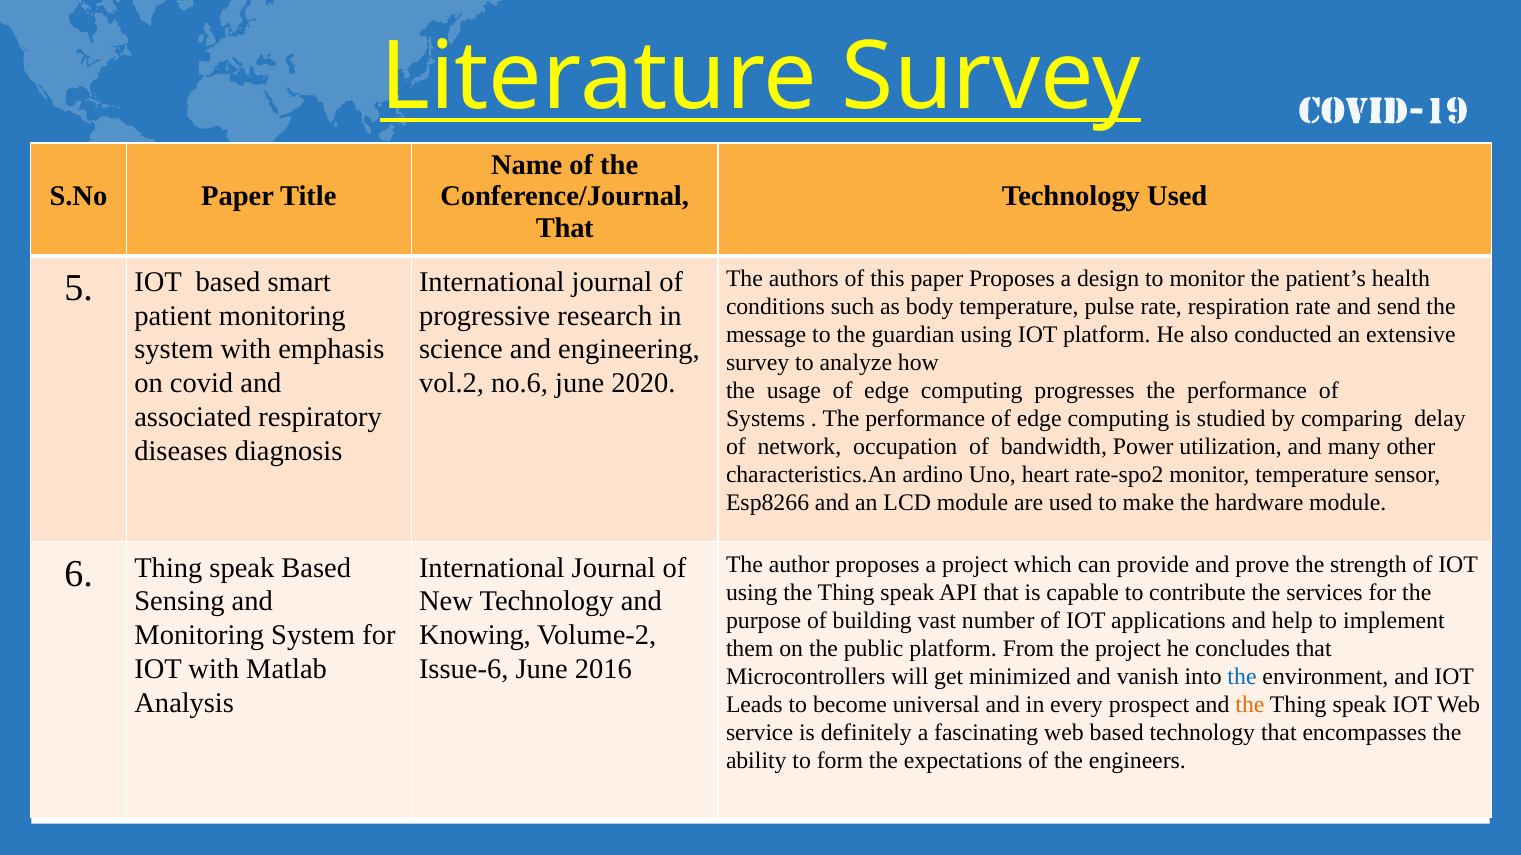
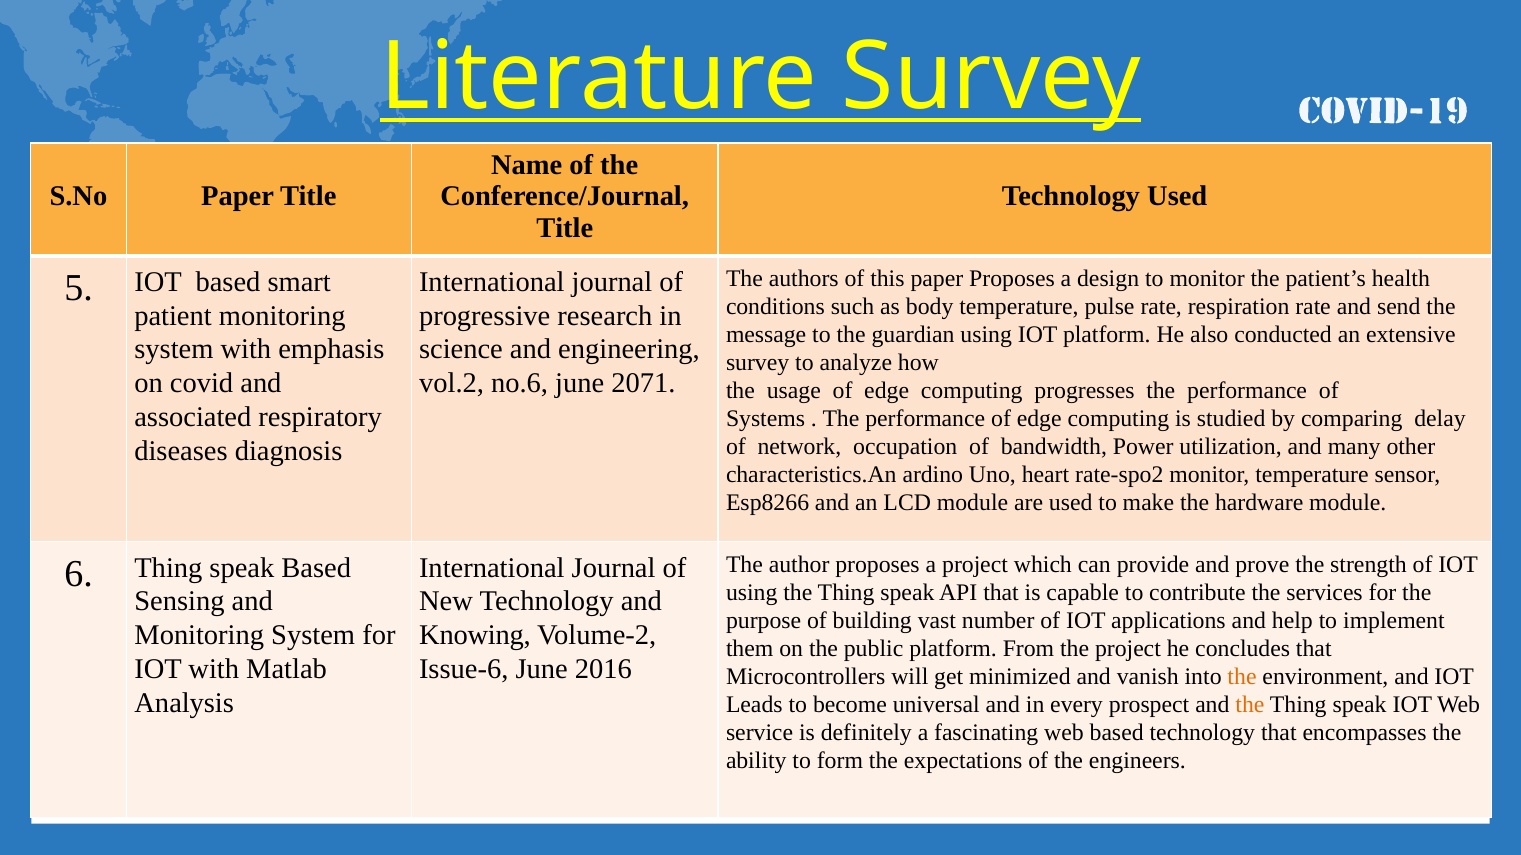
That at (565, 228): That -> Title
2020: 2020 -> 2071
the at (1242, 677) colour: blue -> orange
